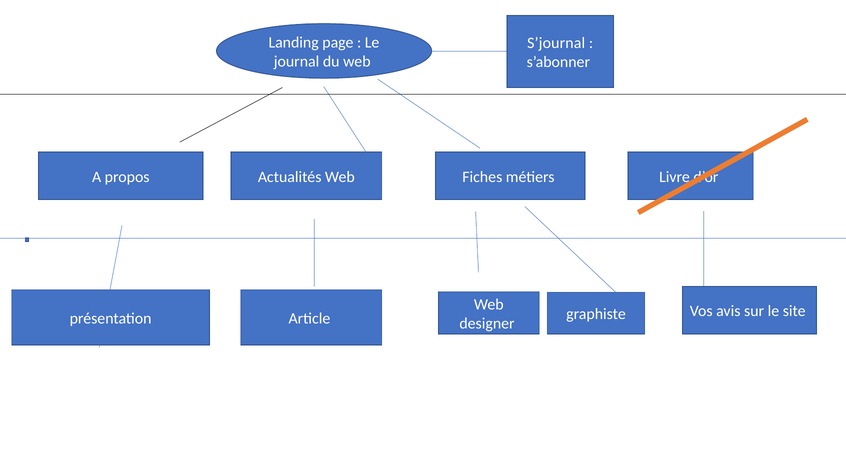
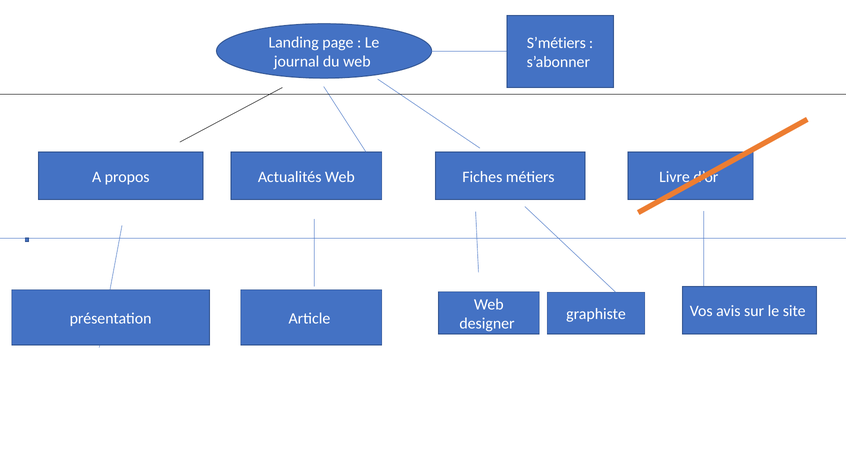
S’journal: S’journal -> S’métiers
